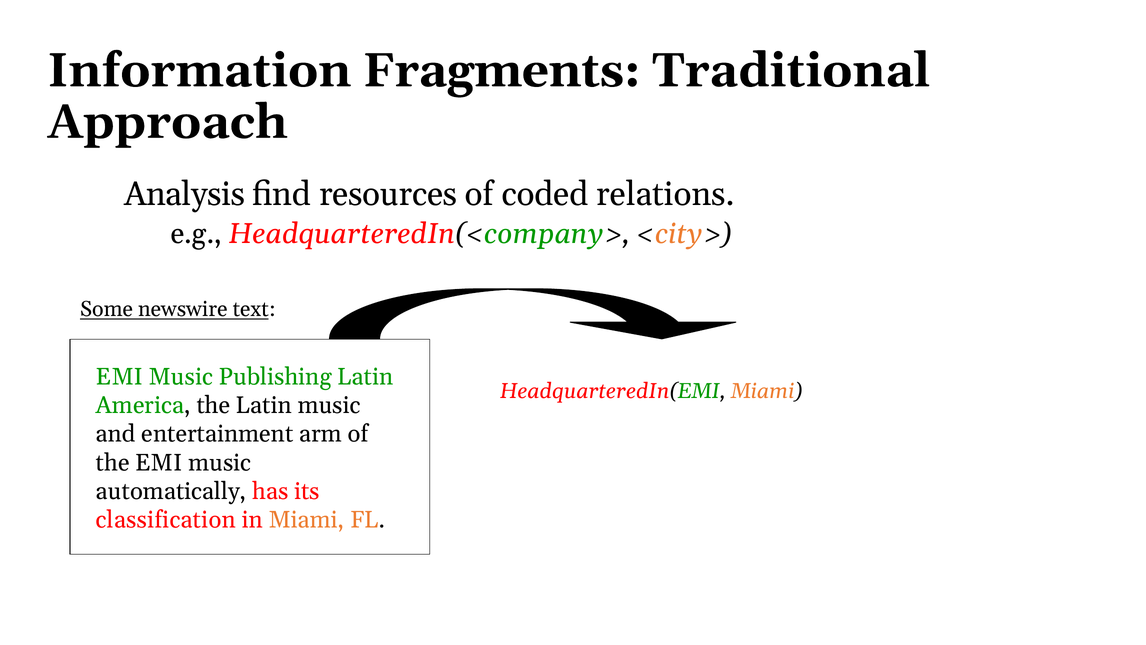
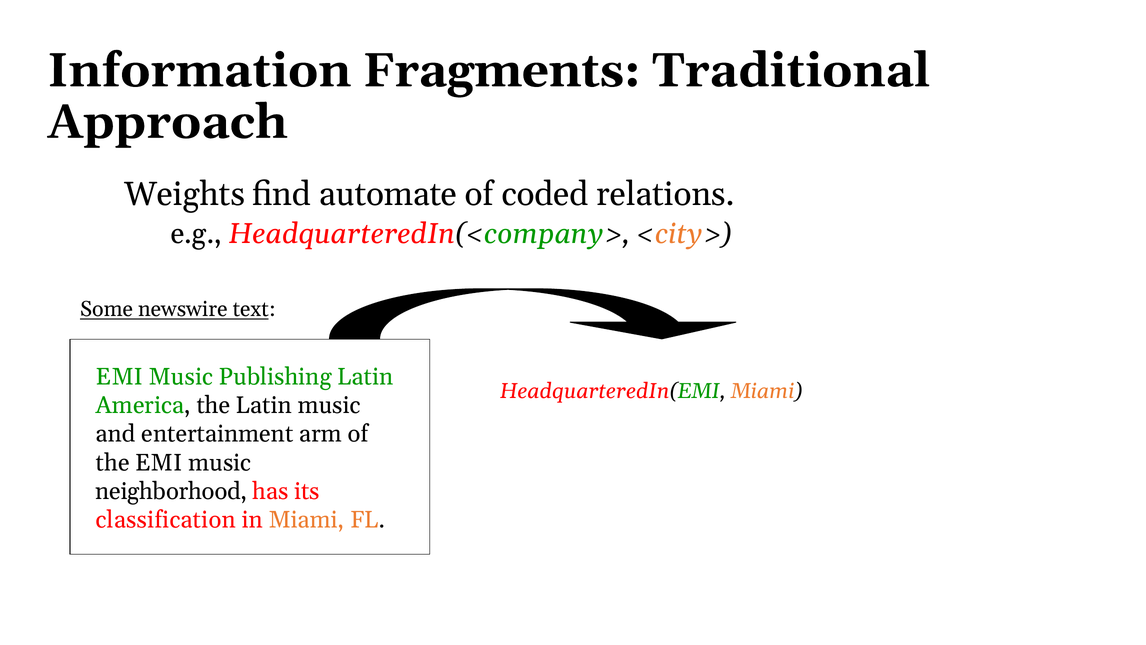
Analysis: Analysis -> Weights
resources: resources -> automate
automatically: automatically -> neighborhood
